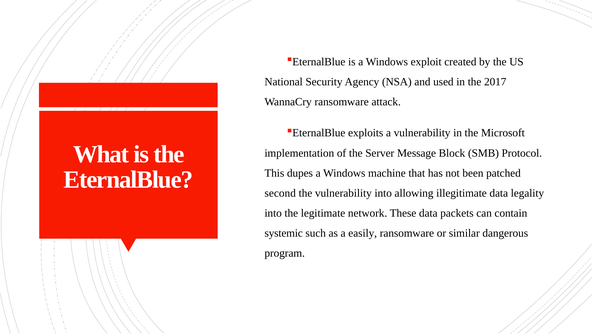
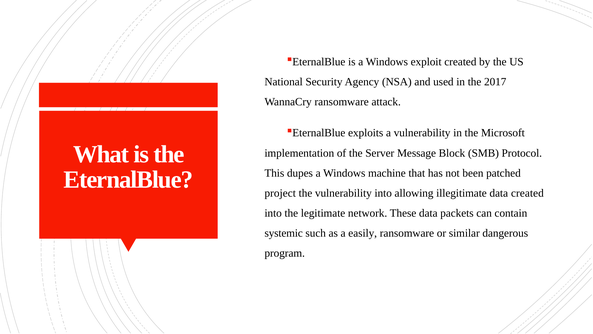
second: second -> project
data legality: legality -> created
